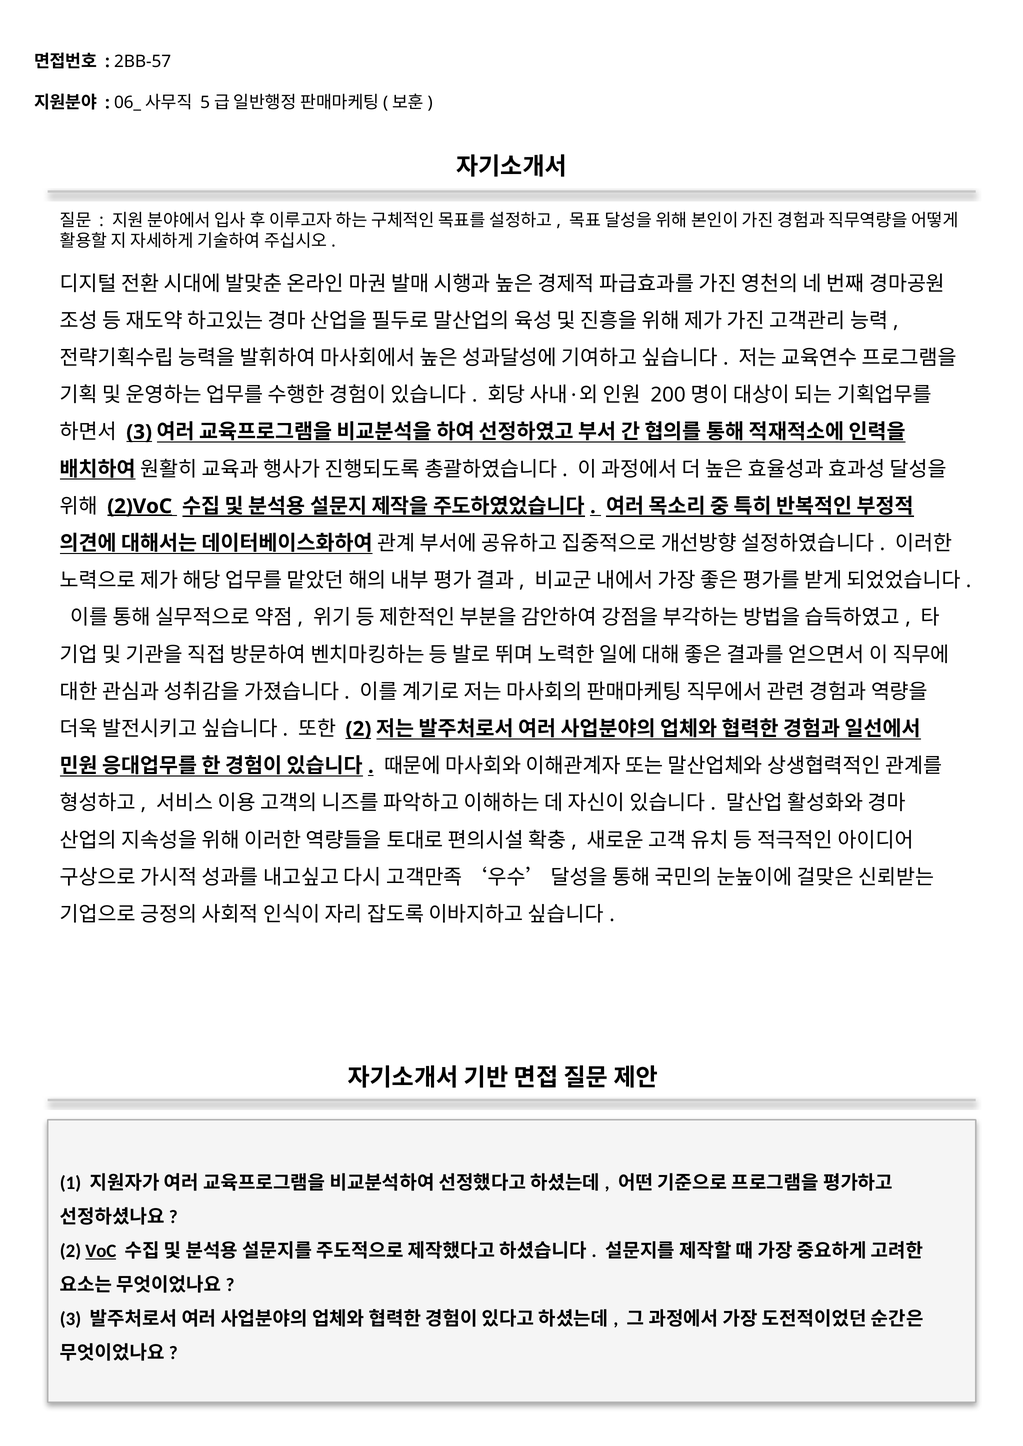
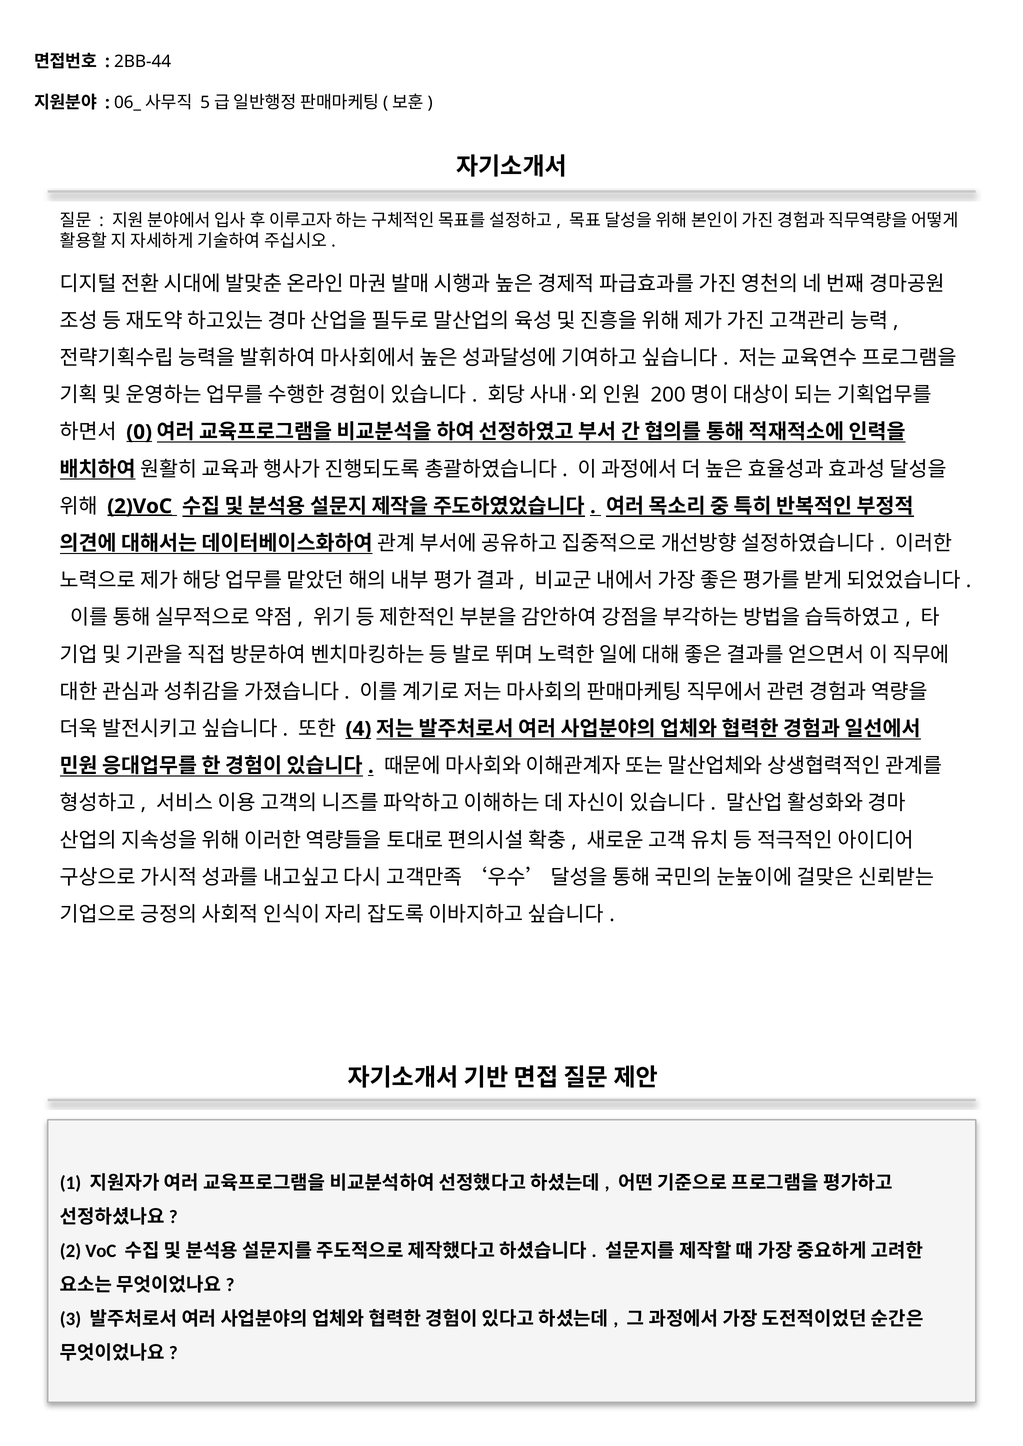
2BB-57: 2BB-57 -> 2BB-44
3 at (139, 432): 3 -> 0
2 at (358, 729): 2 -> 4
VoC underline: present -> none
